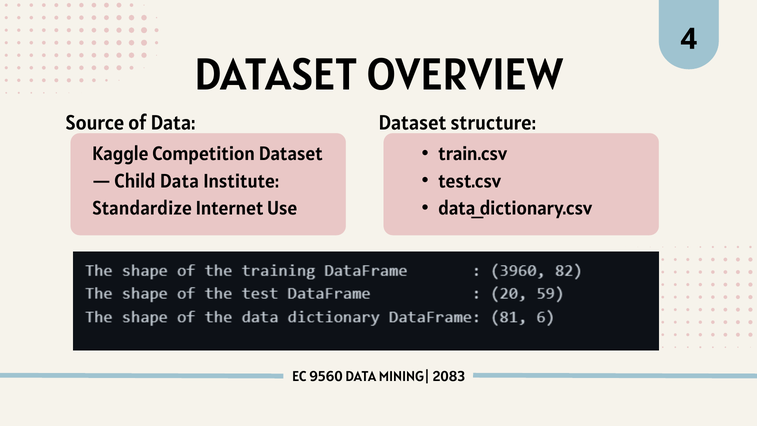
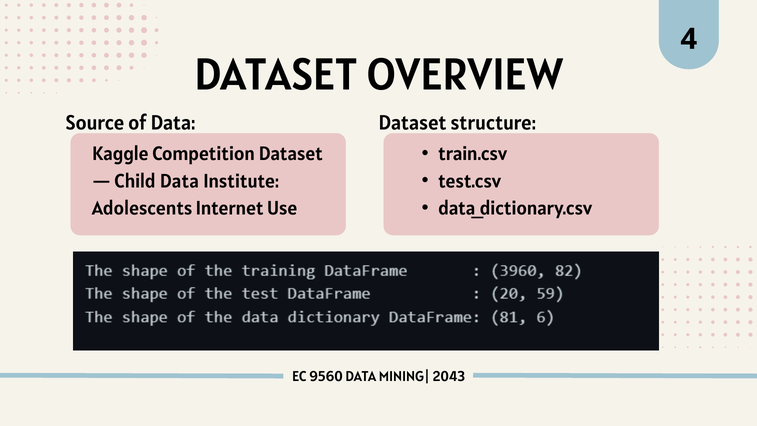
Standardize: Standardize -> Adolescents
2083: 2083 -> 2043
